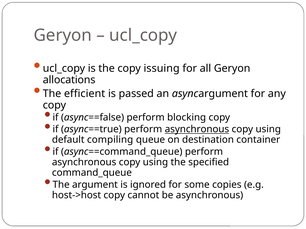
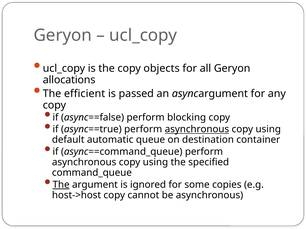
issuing: issuing -> objects
compiling: compiling -> automatic
The at (61, 185) underline: none -> present
